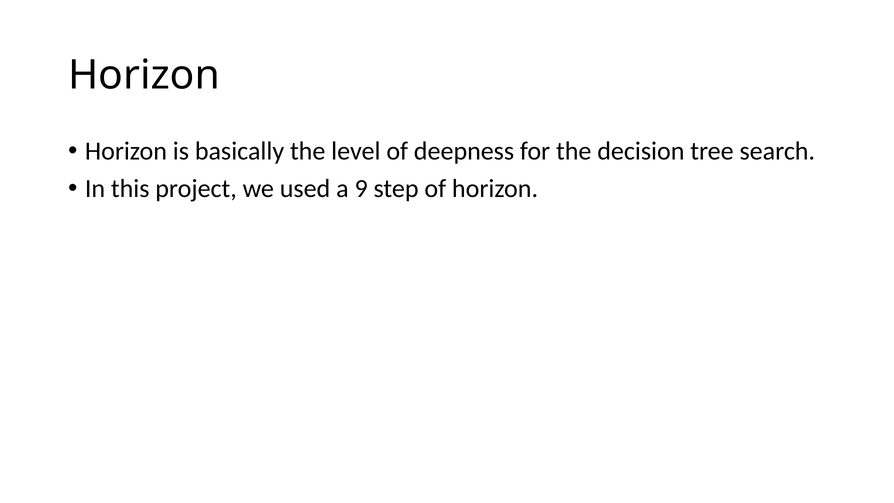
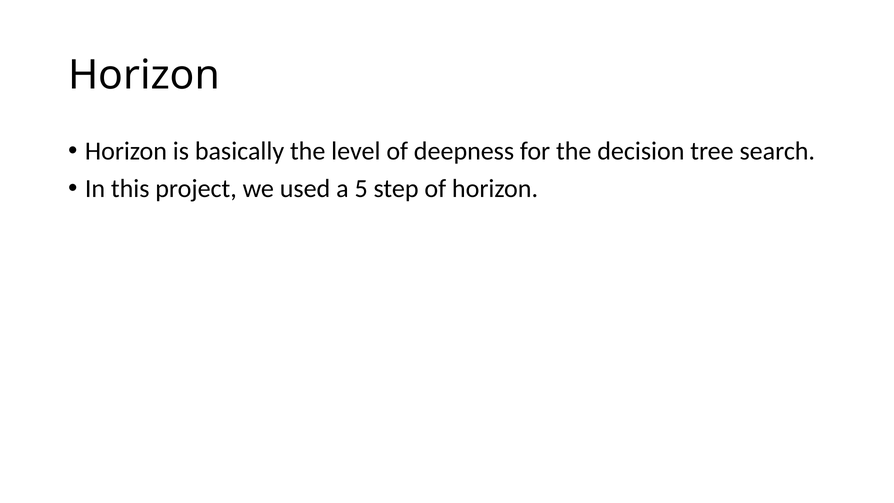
9: 9 -> 5
